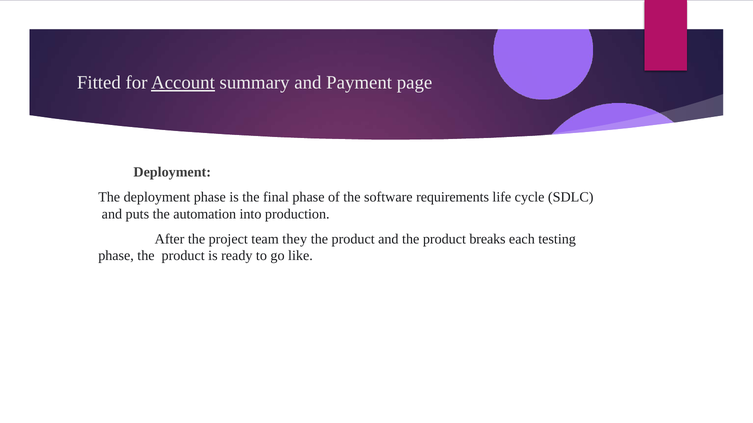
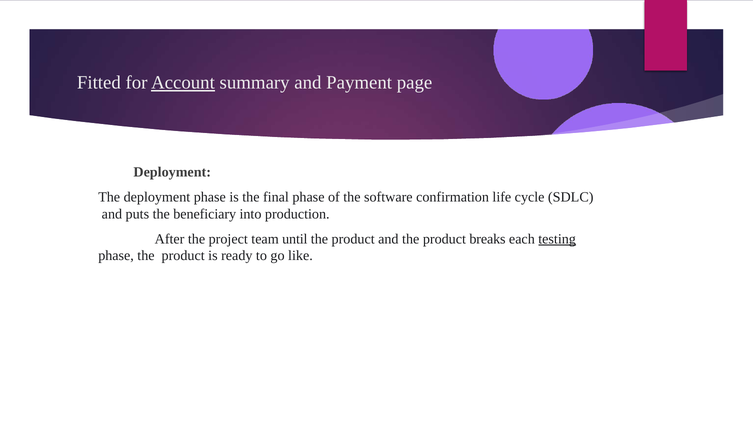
requirements: requirements -> confirmation
automation: automation -> beneficiary
they: they -> until
testing underline: none -> present
